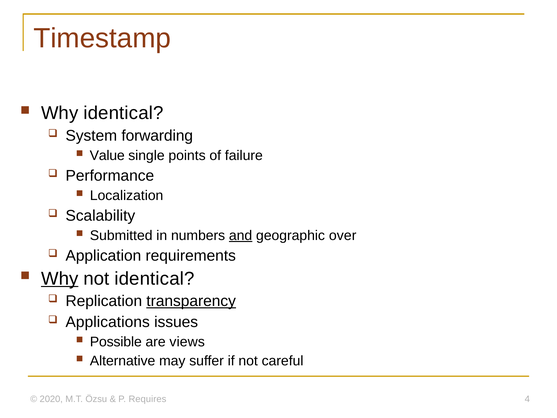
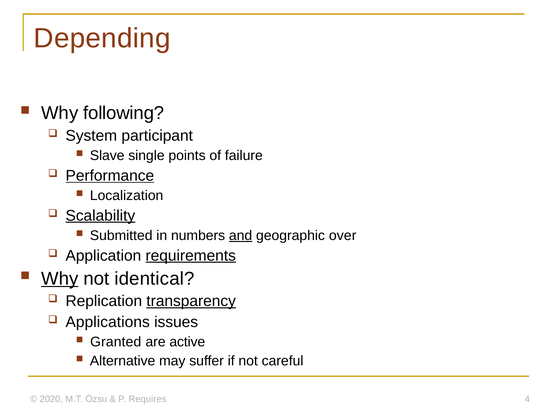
Timestamp: Timestamp -> Depending
Why identical: identical -> following
forwarding: forwarding -> participant
Value: Value -> Slave
Performance underline: none -> present
Scalability underline: none -> present
requirements underline: none -> present
Possible: Possible -> Granted
views: views -> active
